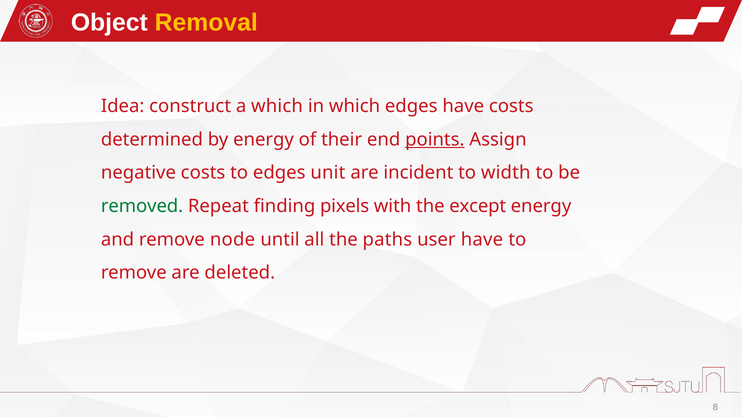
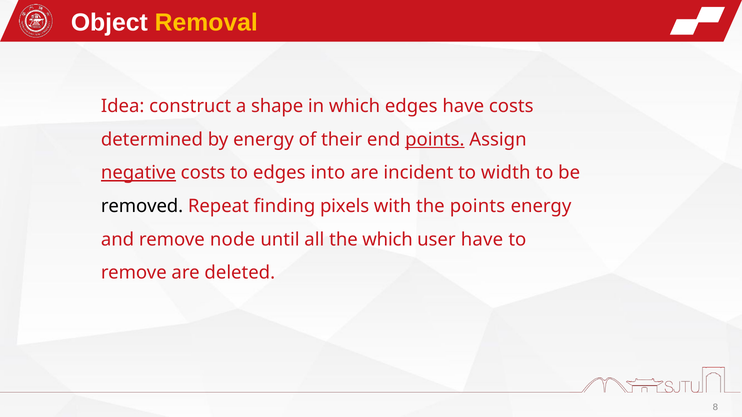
a which: which -> shape
negative underline: none -> present
unit: unit -> into
removed colour: green -> black
the except: except -> points
the paths: paths -> which
